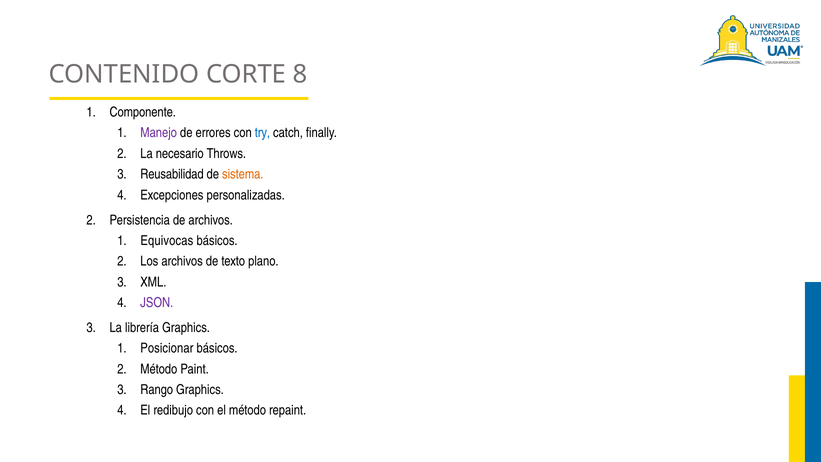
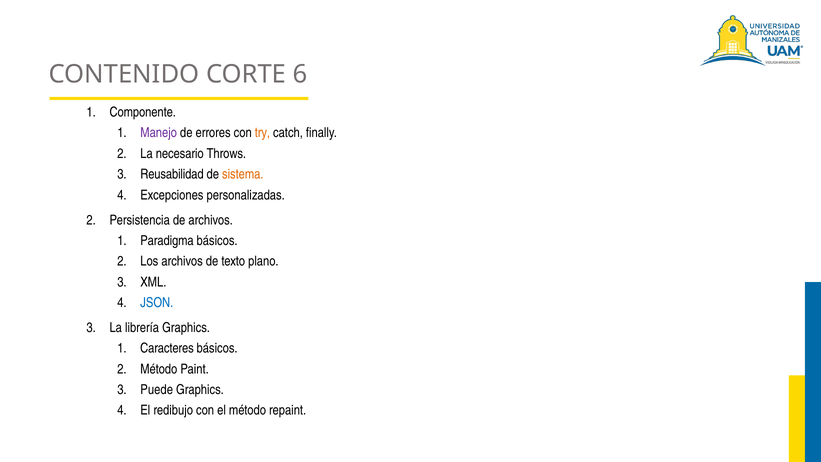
8: 8 -> 6
try colour: blue -> orange
Equivocas: Equivocas -> Paradigma
JSON colour: purple -> blue
Posicionar: Posicionar -> Caracteres
Rango: Rango -> Puede
